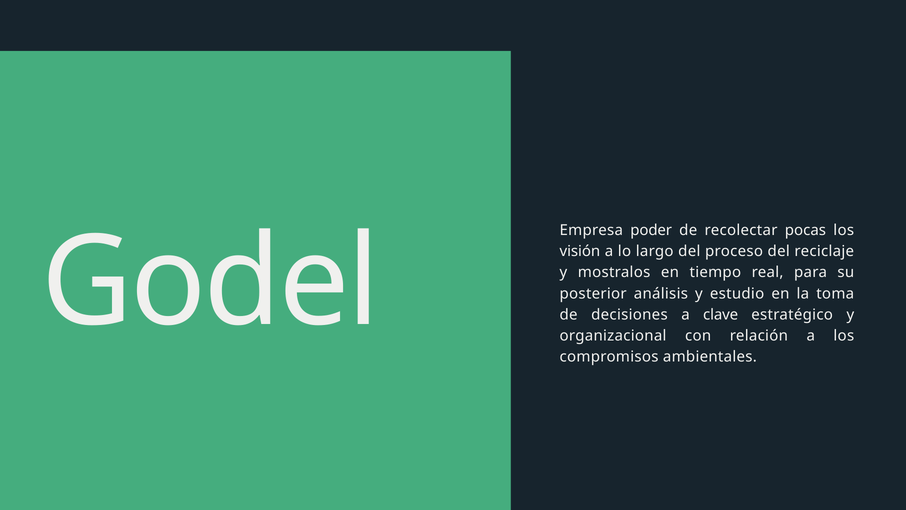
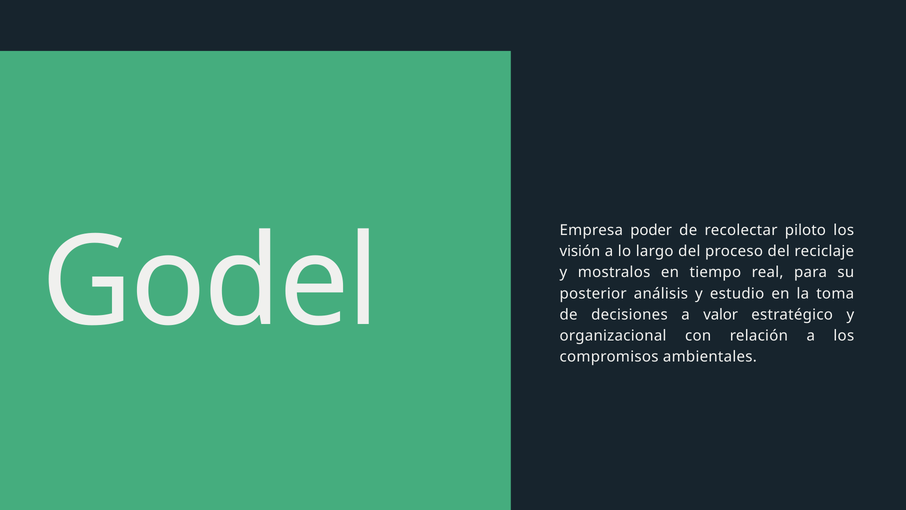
pocas: pocas -> piloto
clave: clave -> valor
